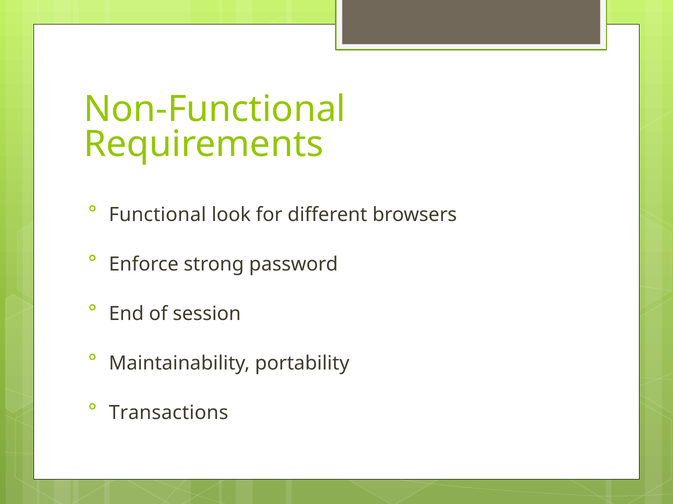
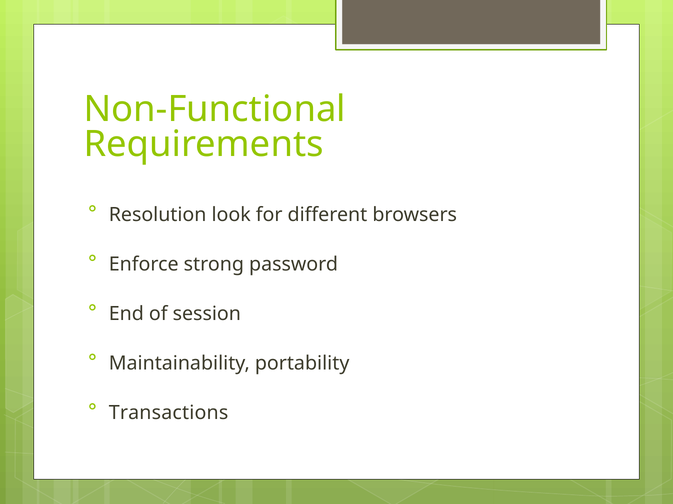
Functional: Functional -> Resolution
